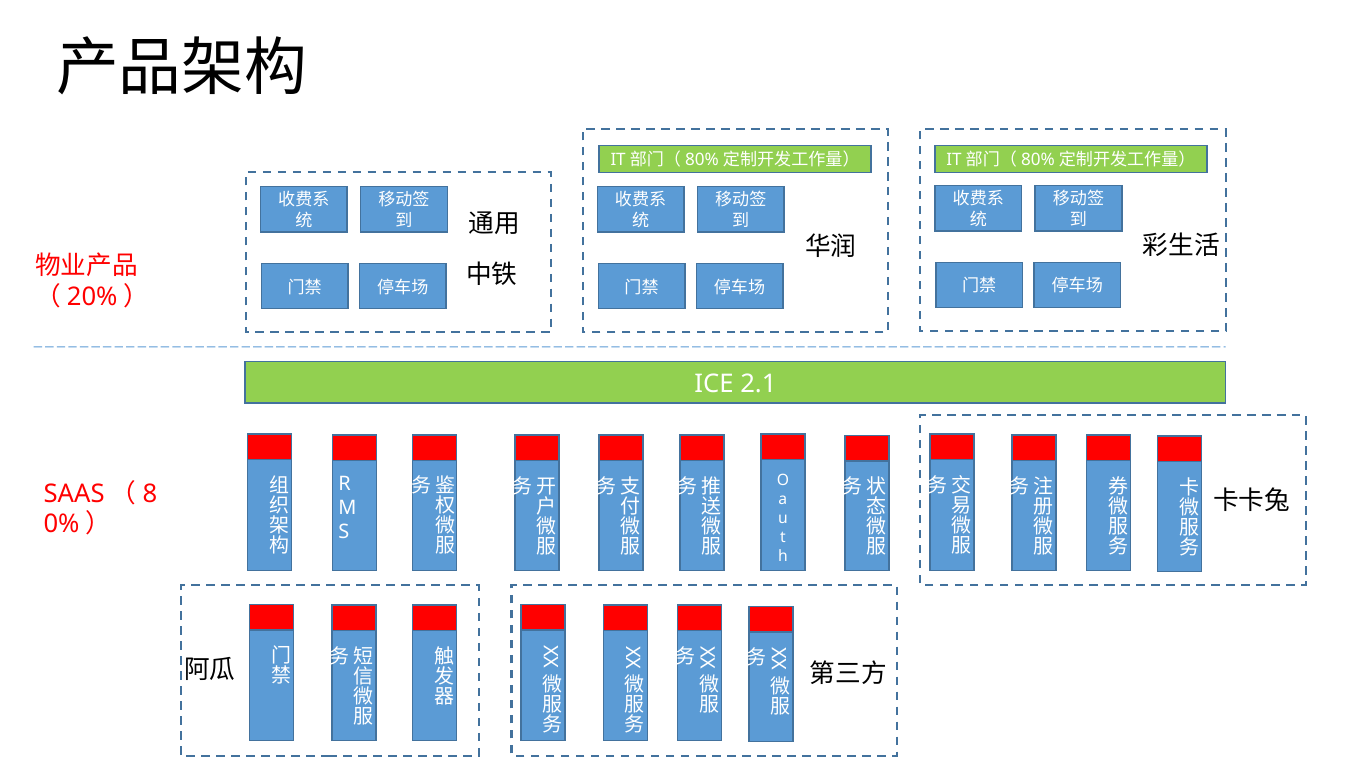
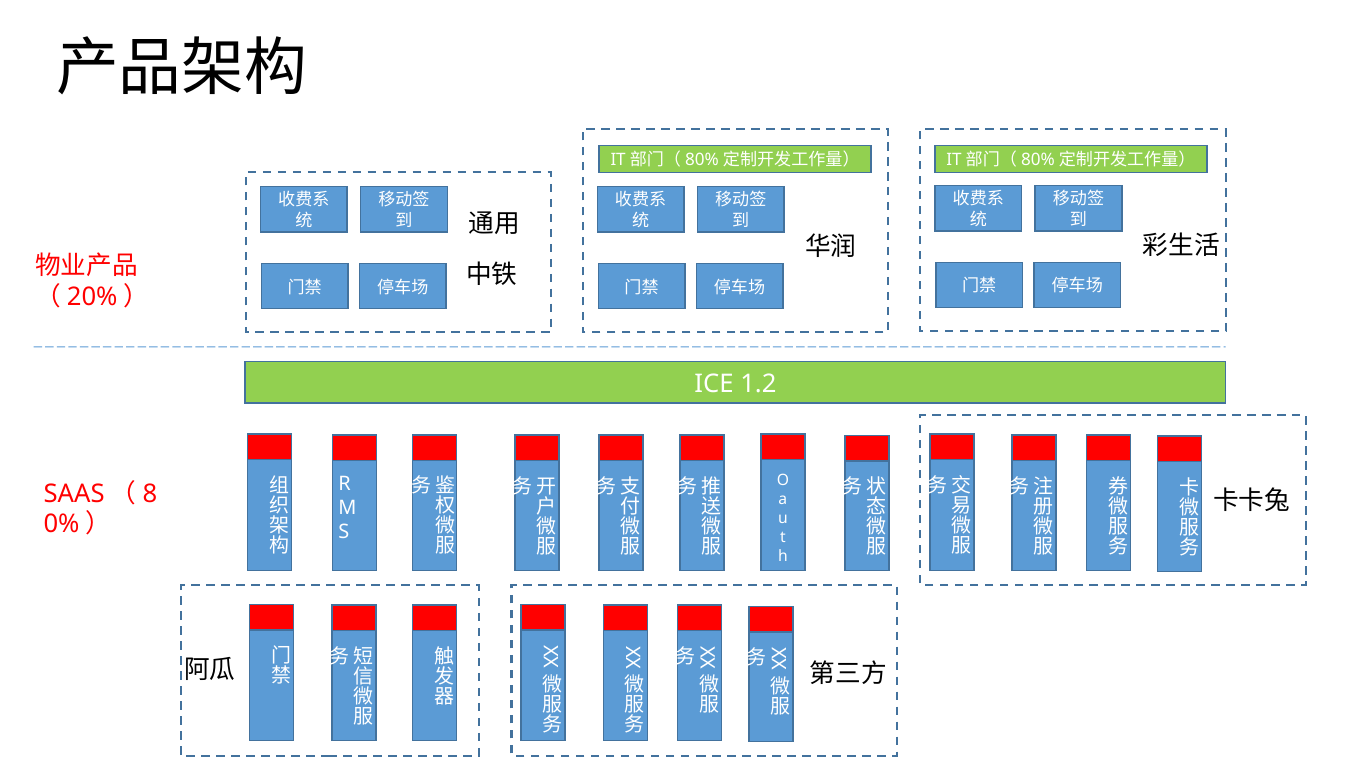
2.1: 2.1 -> 1.2
